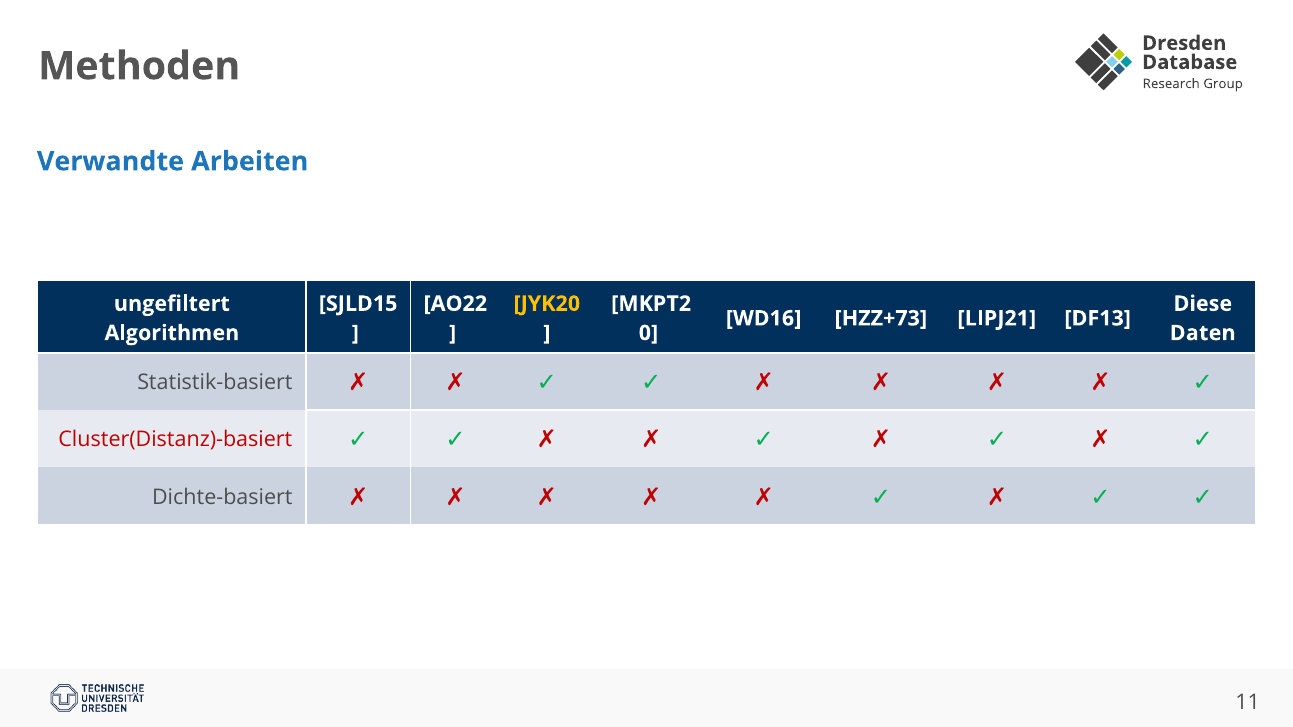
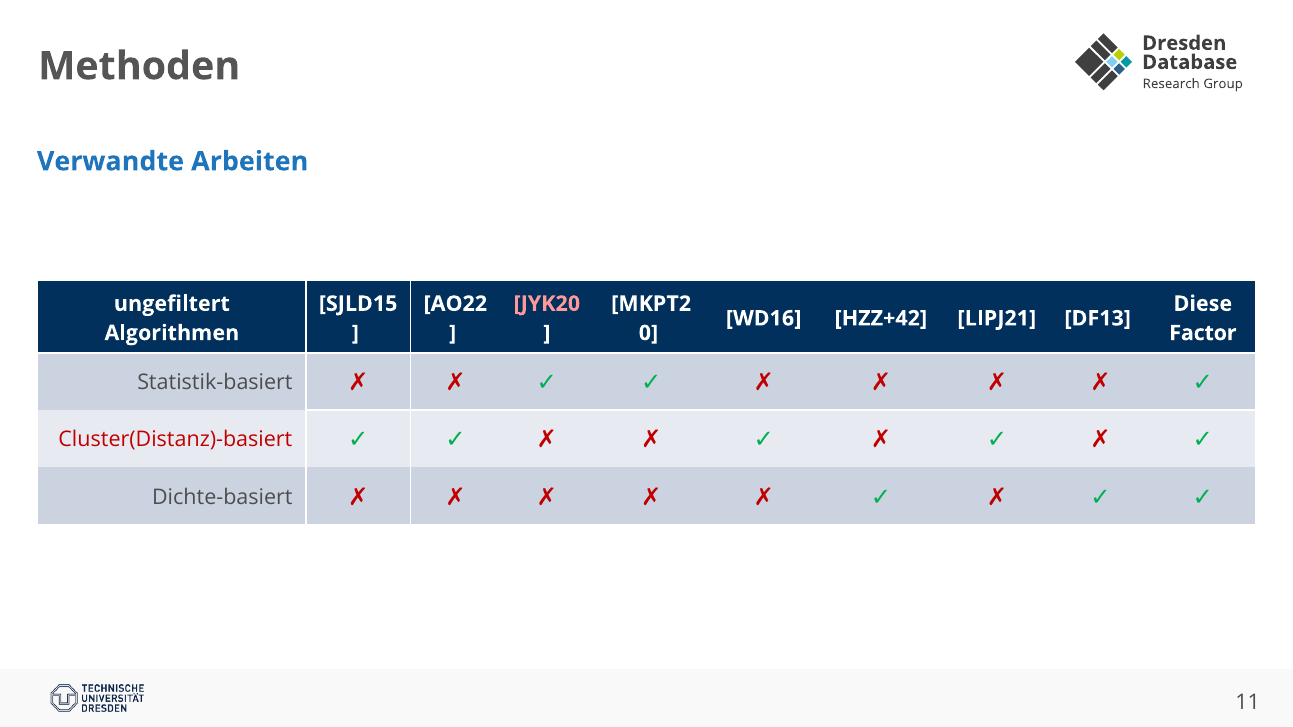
JYK20 colour: yellow -> pink
HZZ+73: HZZ+73 -> HZZ+42
Daten: Daten -> Factor
